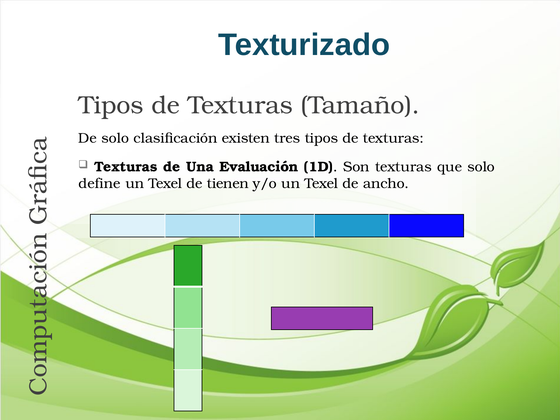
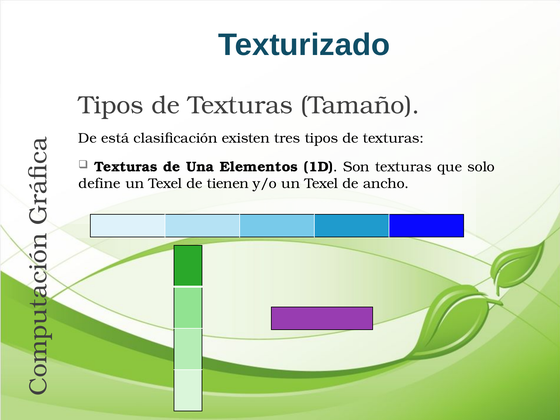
De solo: solo -> está
Evaluación: Evaluación -> Elementos
